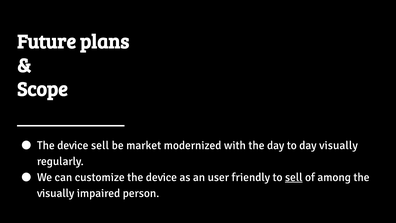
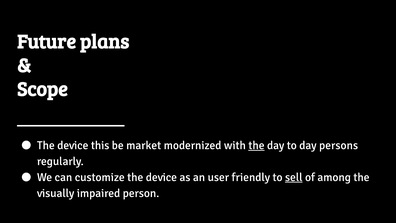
device sell: sell -> this
the at (256, 145) underline: none -> present
day visually: visually -> persons
